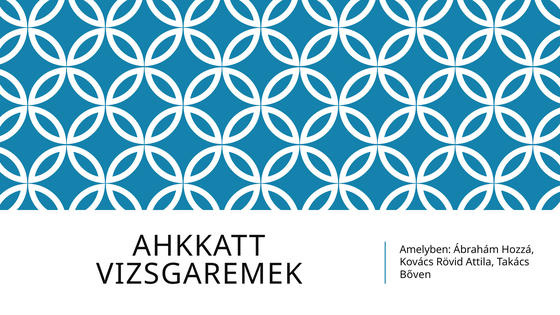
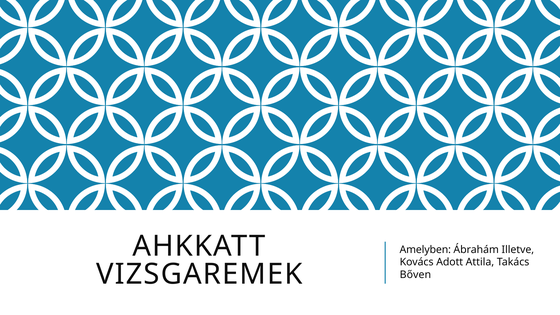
Hozzá: Hozzá -> Illetve
Rövid: Rövid -> Adott
